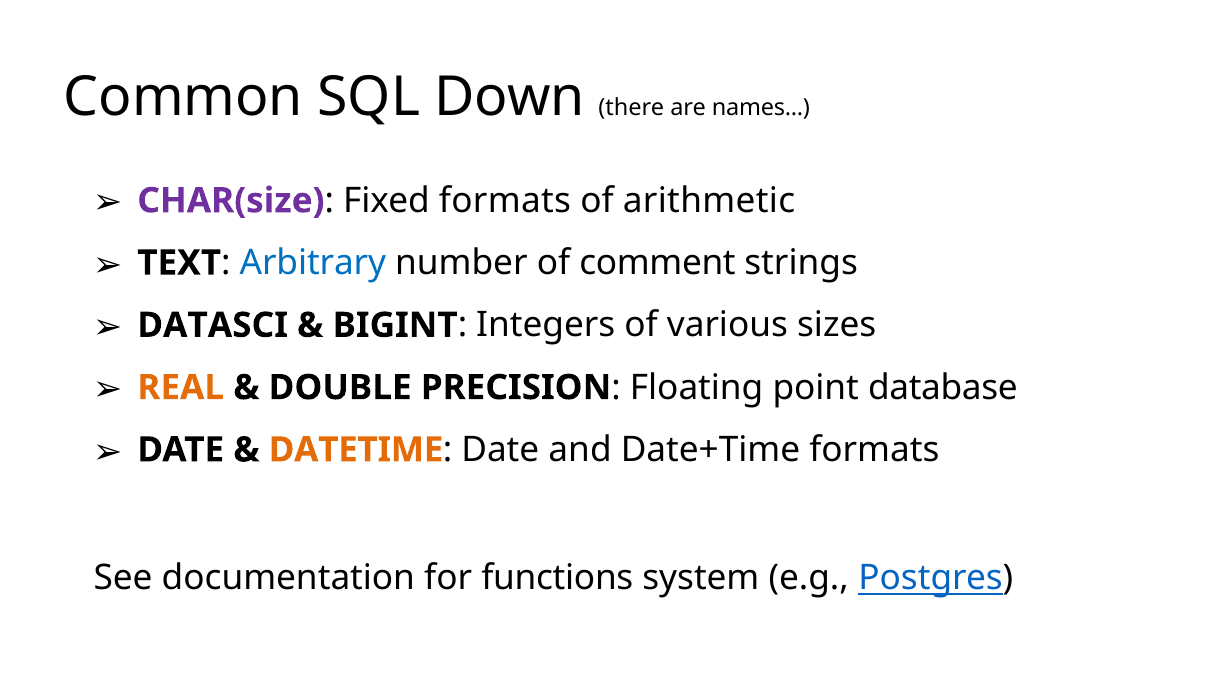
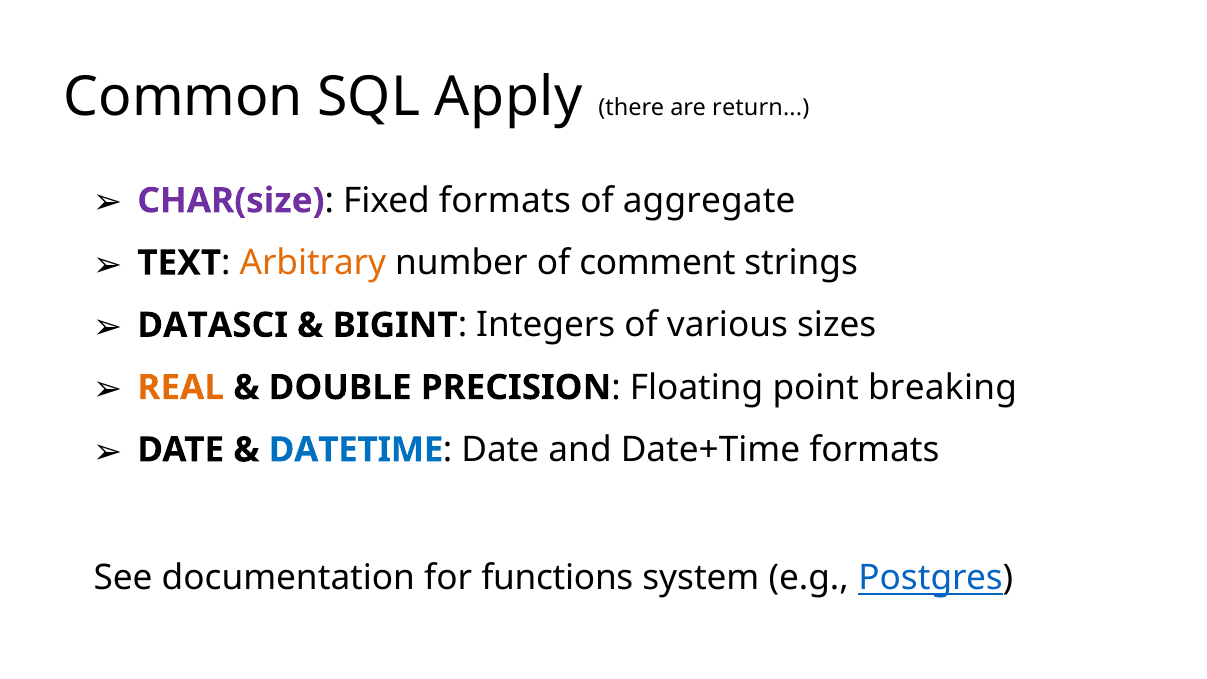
Down: Down -> Apply
names: names -> return
arithmetic: arithmetic -> aggregate
Arbitrary colour: blue -> orange
database: database -> breaking
DATETIME colour: orange -> blue
